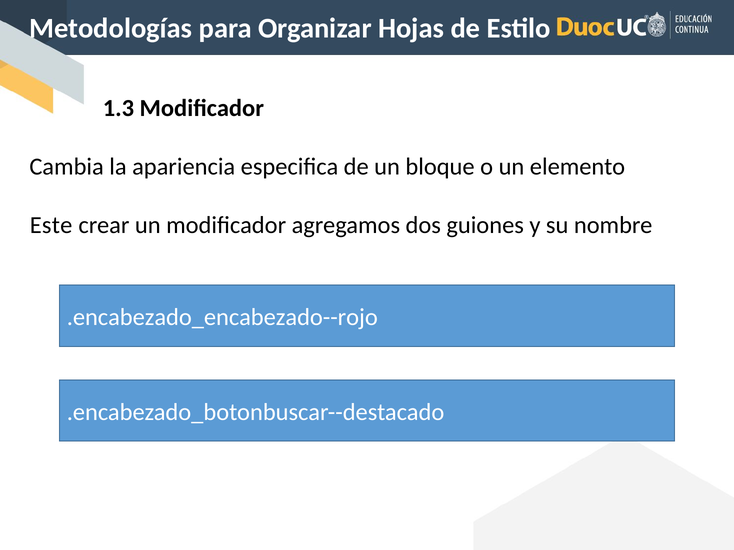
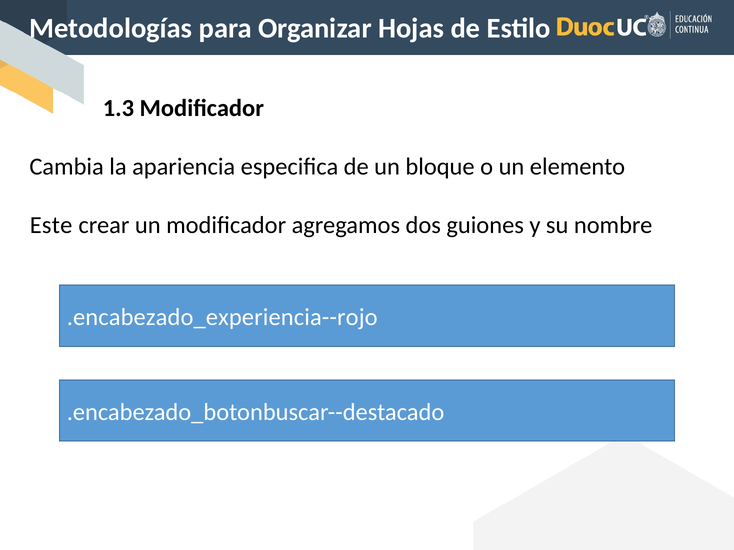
.encabezado_encabezado--rojo: .encabezado_encabezado--rojo -> .encabezado_experiencia--rojo
